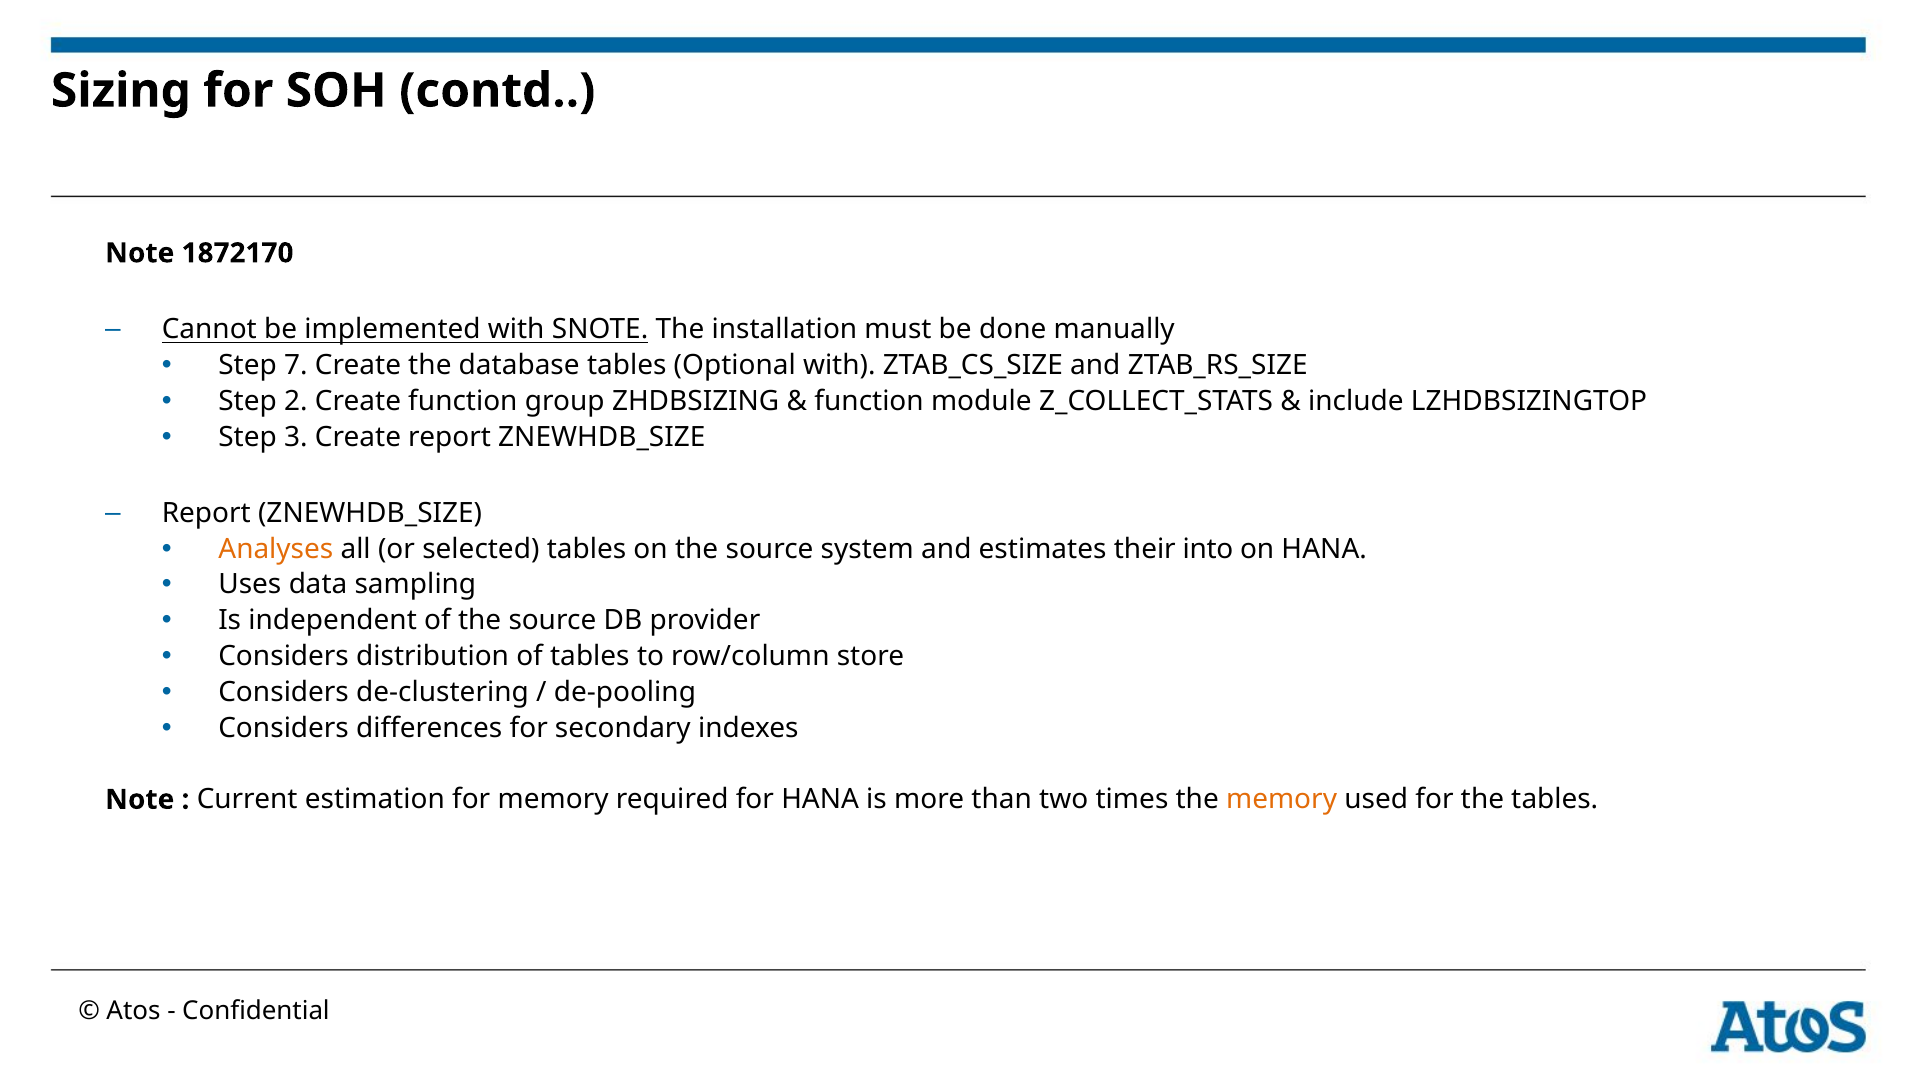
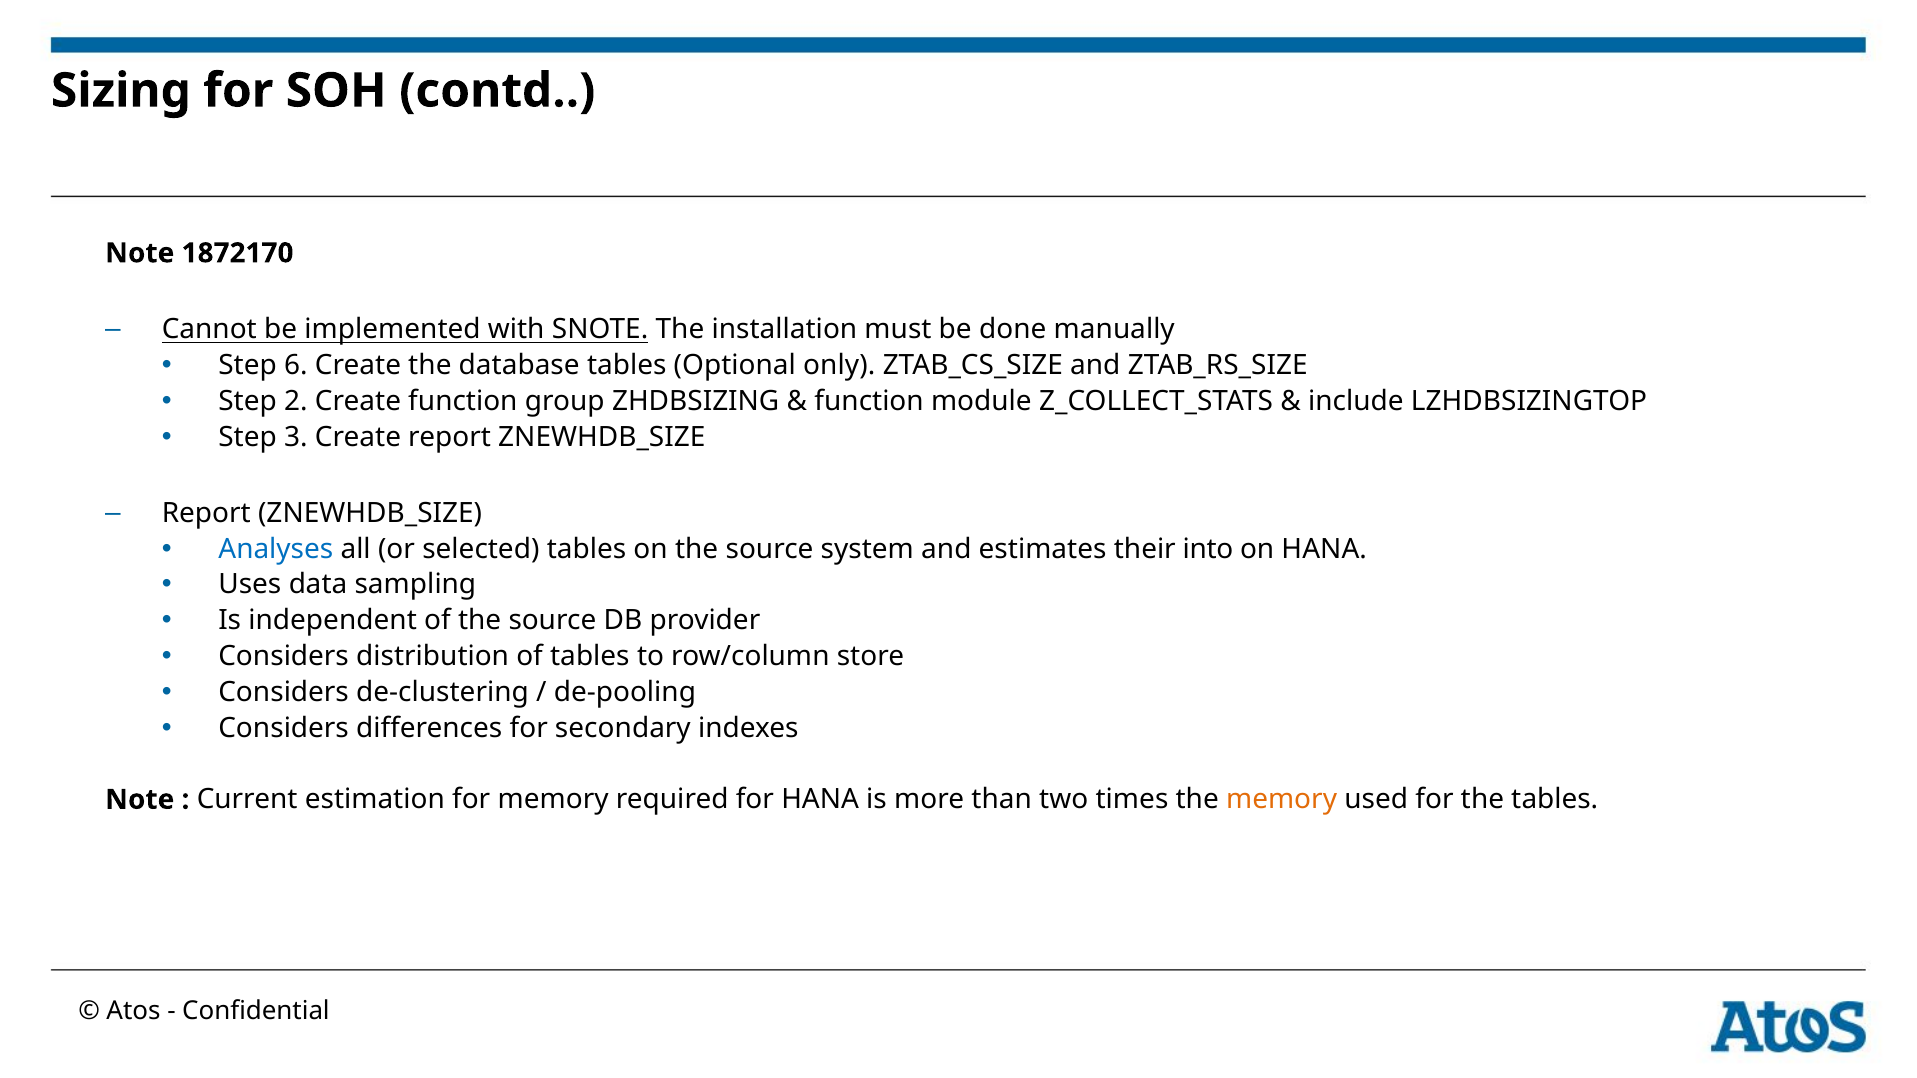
7: 7 -> 6
Optional with: with -> only
Analyses colour: orange -> blue
